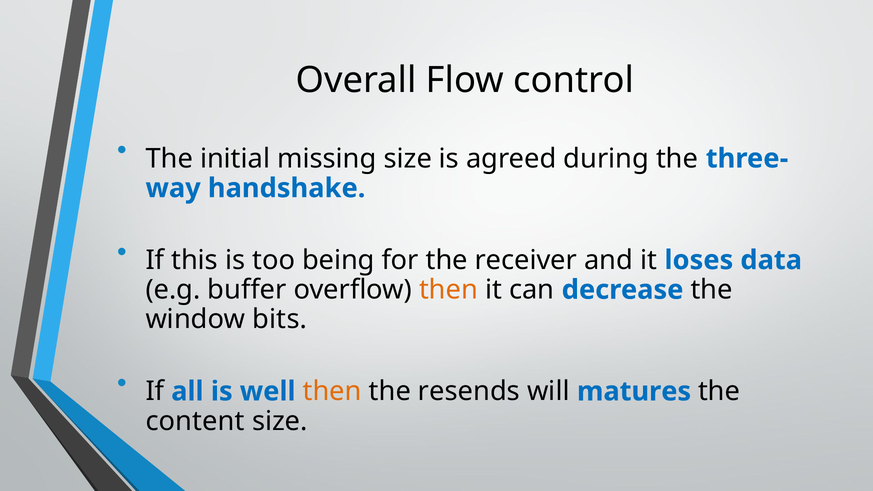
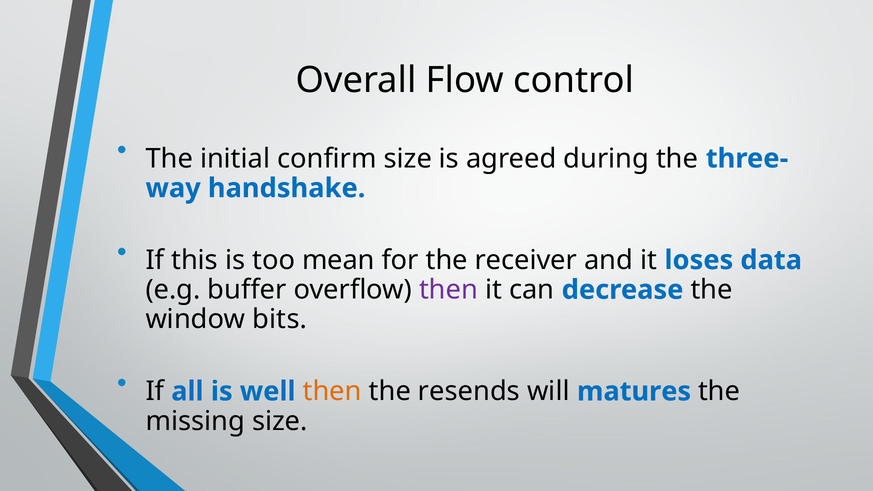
missing: missing -> confirm
being: being -> mean
then at (449, 290) colour: orange -> purple
content: content -> missing
